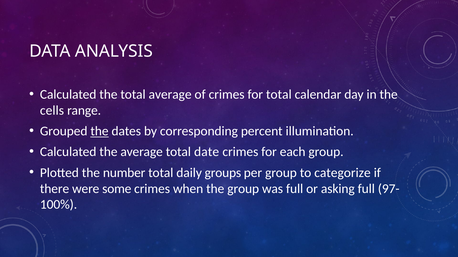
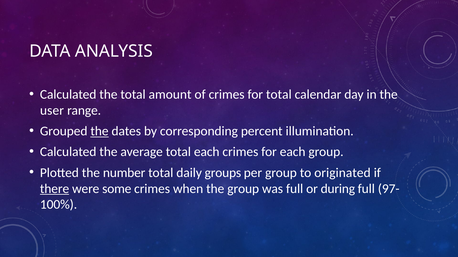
total average: average -> amount
cells: cells -> user
total date: date -> each
categorize: categorize -> originated
there underline: none -> present
asking: asking -> during
